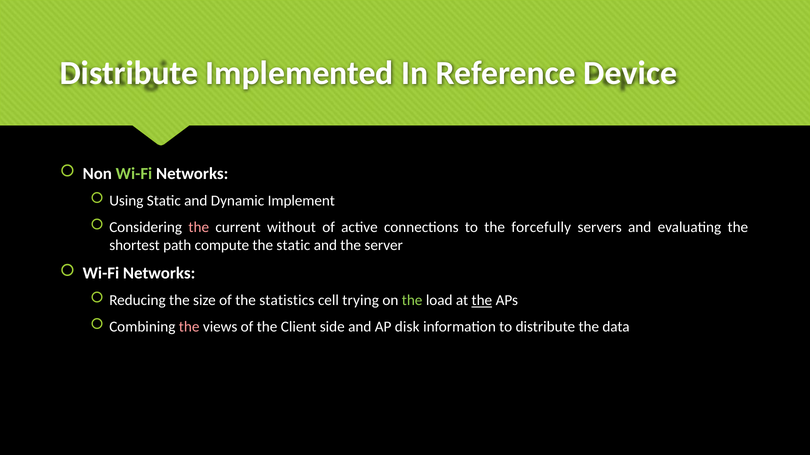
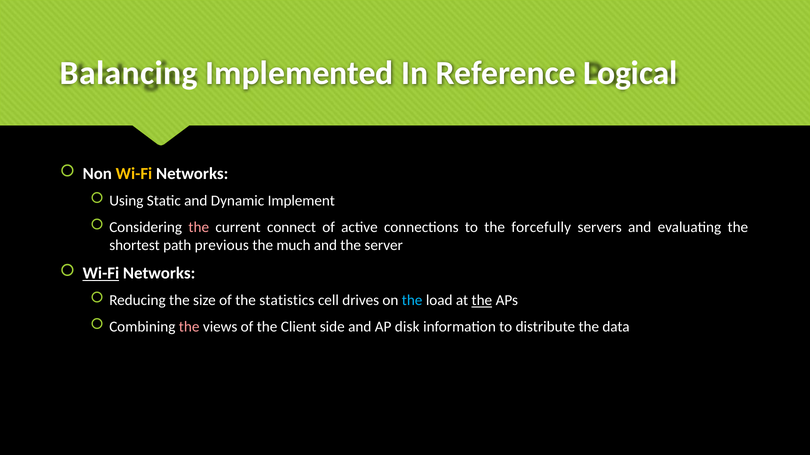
Distribute at (129, 73): Distribute -> Balancing
Device: Device -> Logical
Wi-Fi at (134, 174) colour: light green -> yellow
without: without -> connect
compute: compute -> previous
the static: static -> much
Wi-Fi at (101, 274) underline: none -> present
trying: trying -> drives
the at (412, 301) colour: light green -> light blue
